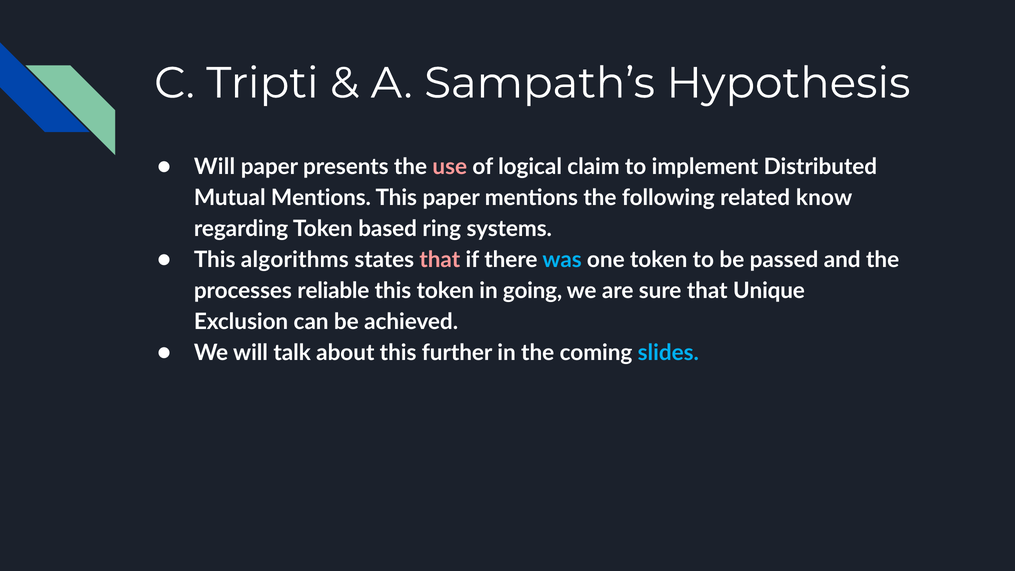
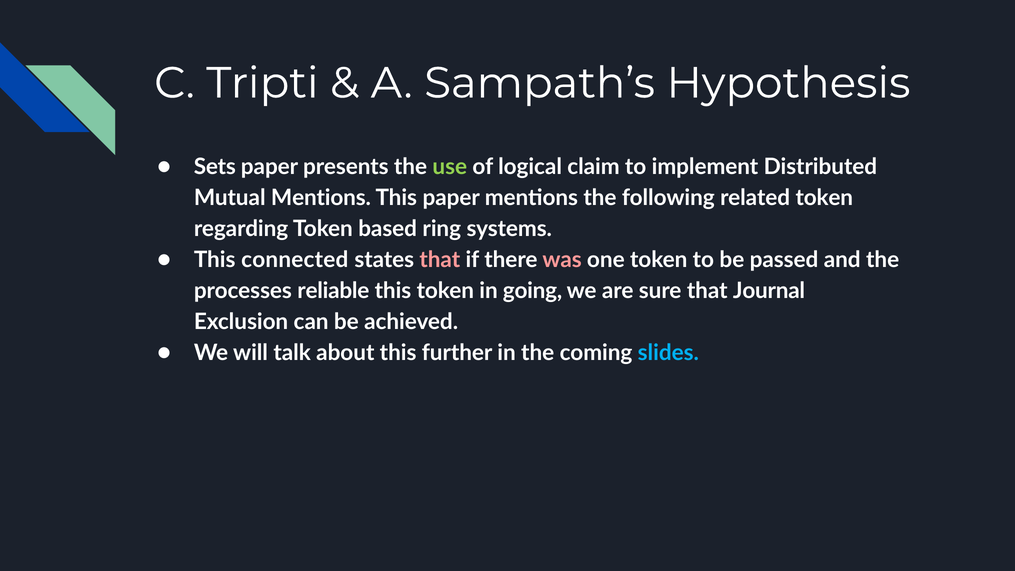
Will at (215, 167): Will -> Sets
use colour: pink -> light green
related know: know -> token
algorithms: algorithms -> connected
was colour: light blue -> pink
Unique: Unique -> Journal
